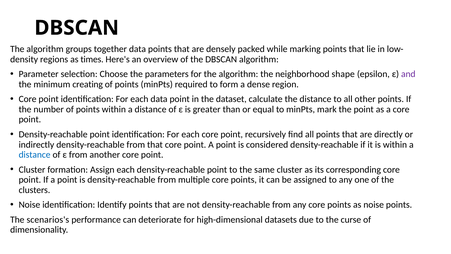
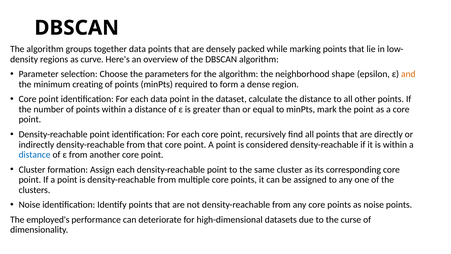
times: times -> curve
and colour: purple -> orange
scenarios's: scenarios's -> employed's
